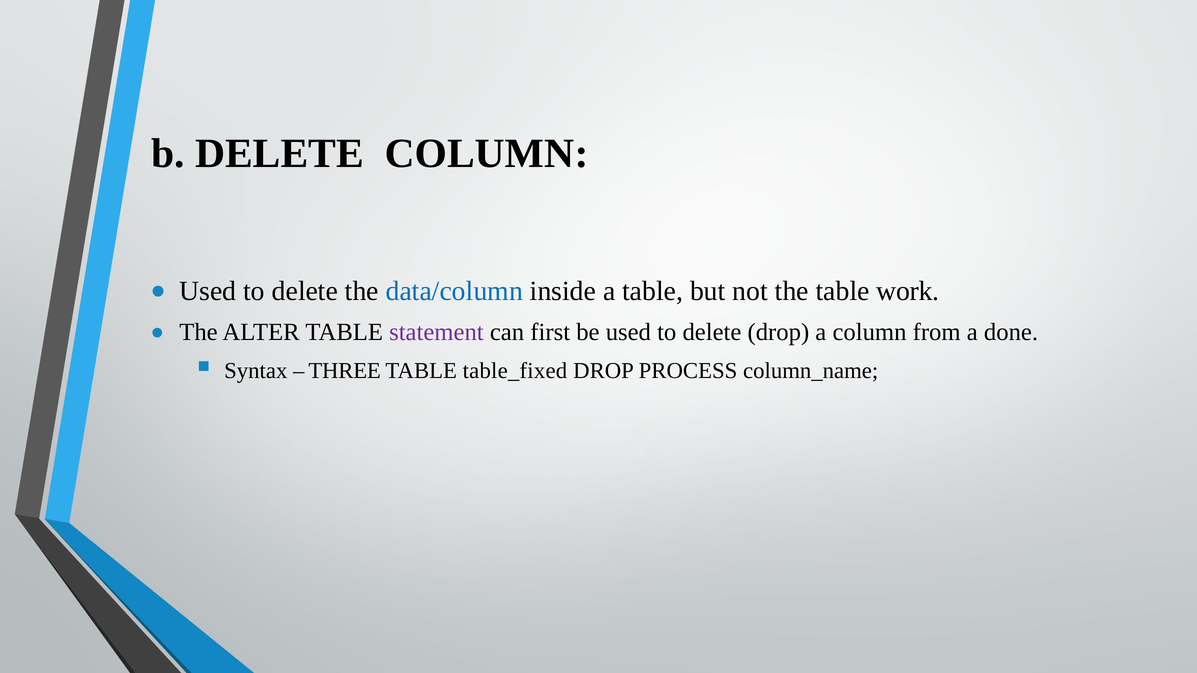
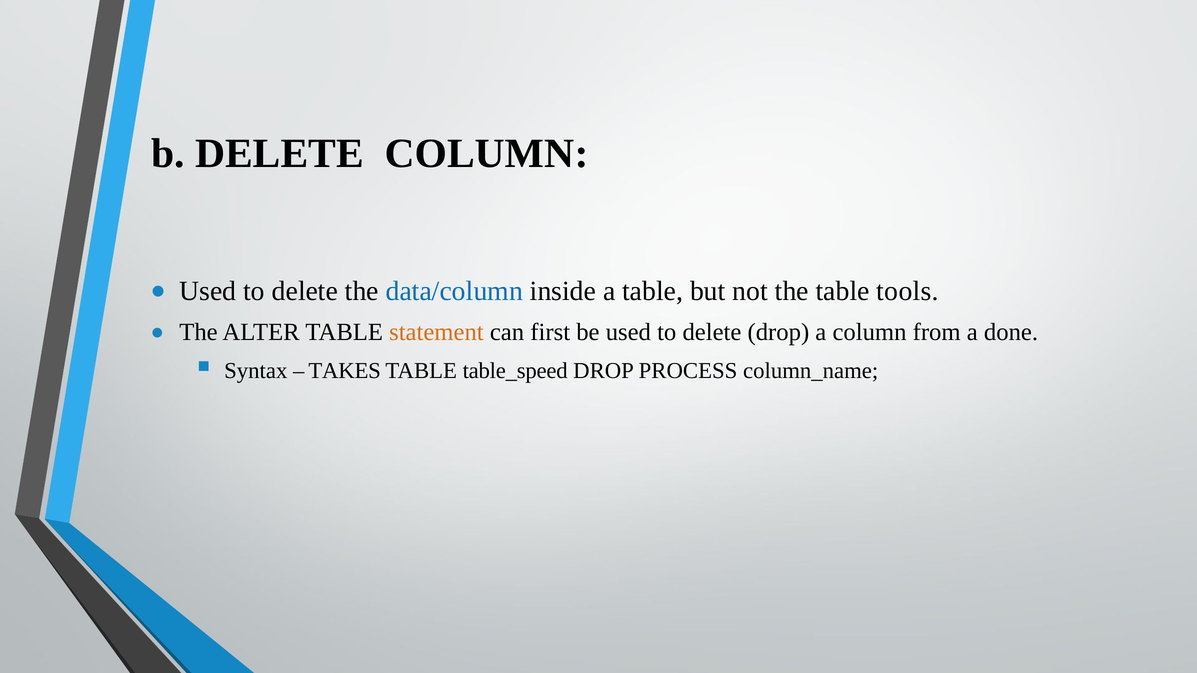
work: work -> tools
statement colour: purple -> orange
THREE: THREE -> TAKES
table_fixed: table_fixed -> table_speed
